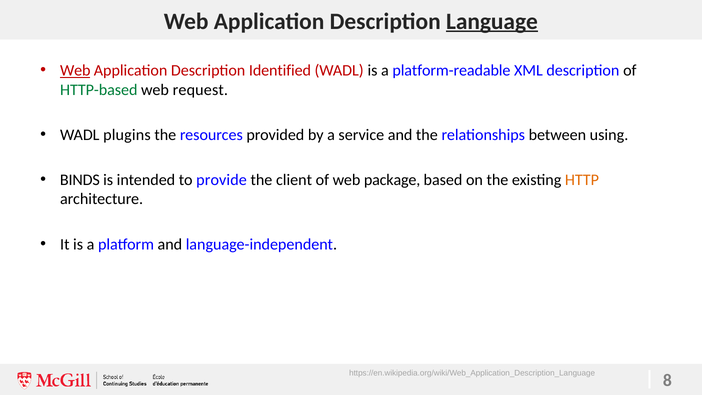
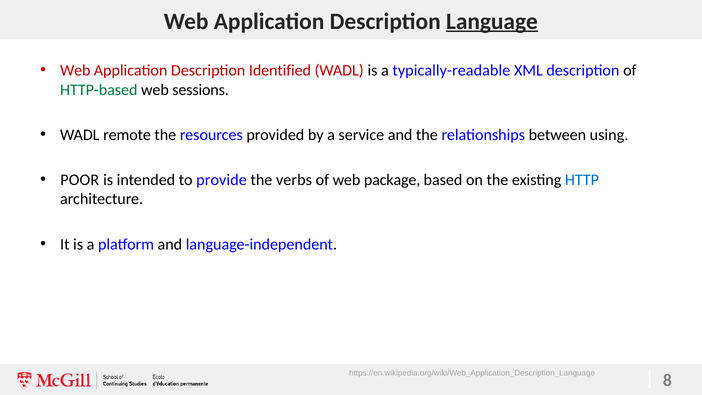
Web at (75, 70) underline: present -> none
platform-readable: platform-readable -> typically-readable
request: request -> sessions
plugins: plugins -> remote
BINDS: BINDS -> POOR
client: client -> verbs
HTTP colour: orange -> blue
